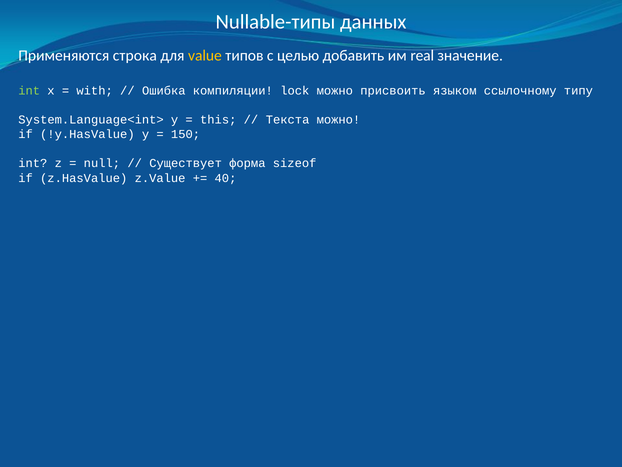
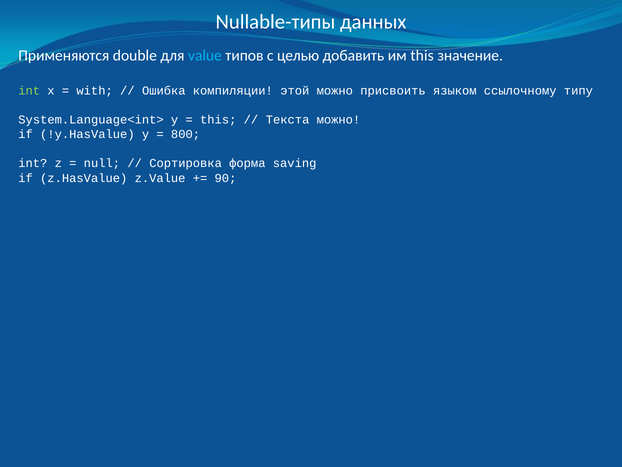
строка: строка -> double
value colour: yellow -> light blue
им real: real -> this
lock: lock -> этой
150: 150 -> 800
Существует: Существует -> Сортировка
sizeof: sizeof -> saving
40: 40 -> 90
